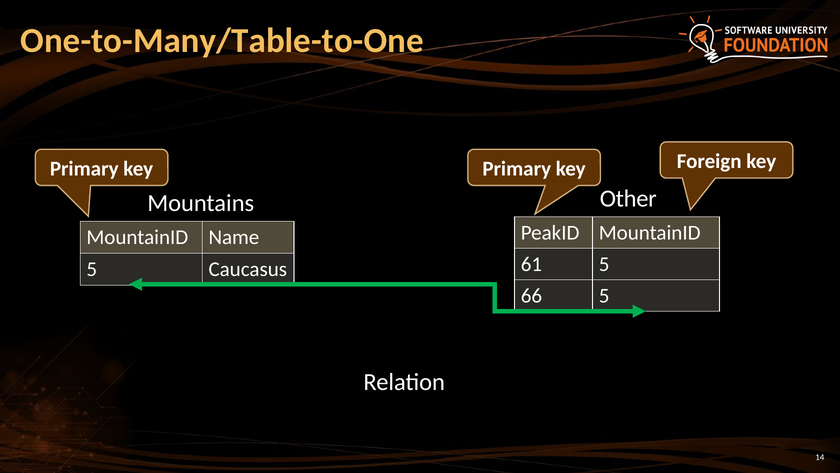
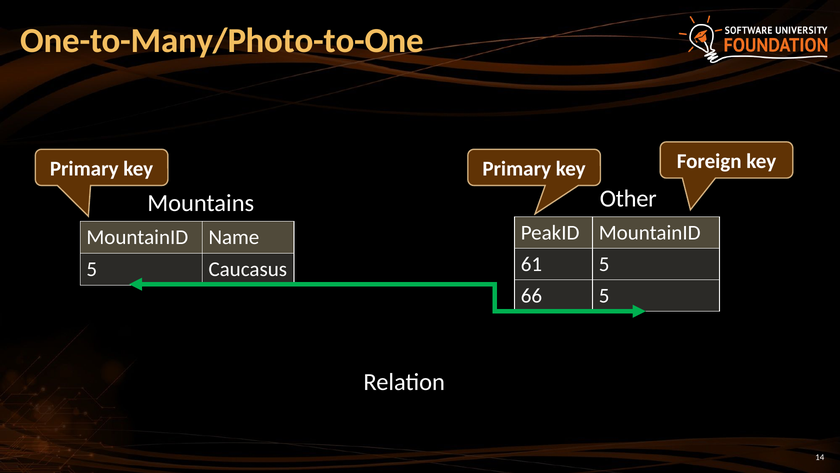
One-to-Many/Table-to-One: One-to-Many/Table-to-One -> One-to-Many/Photo-to-One
